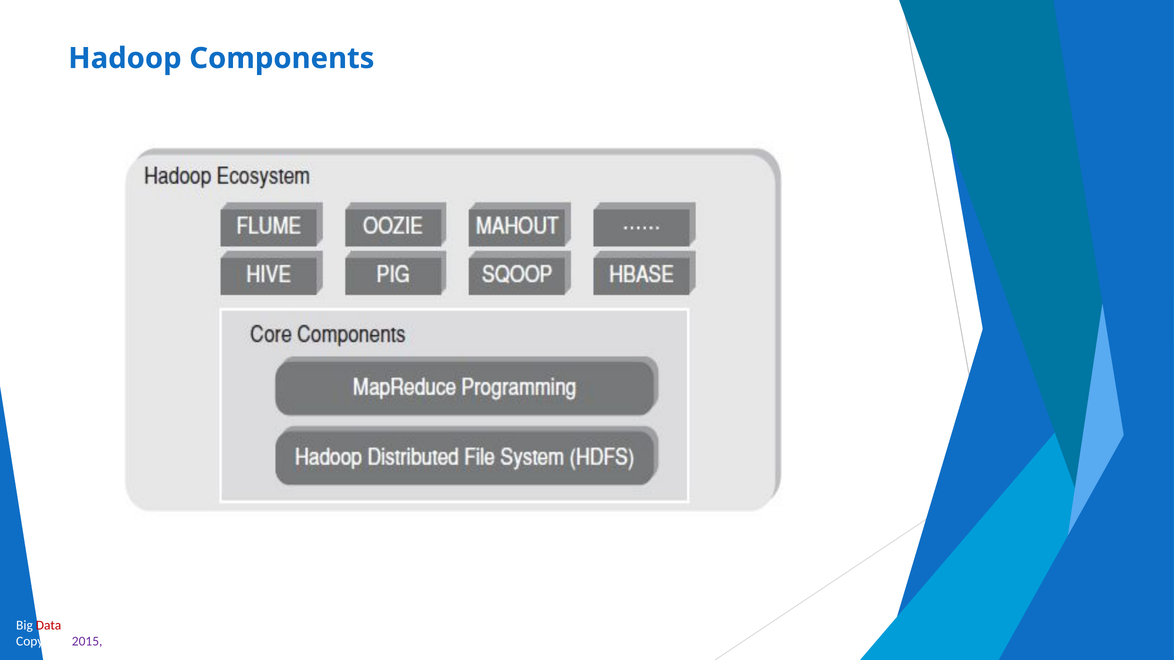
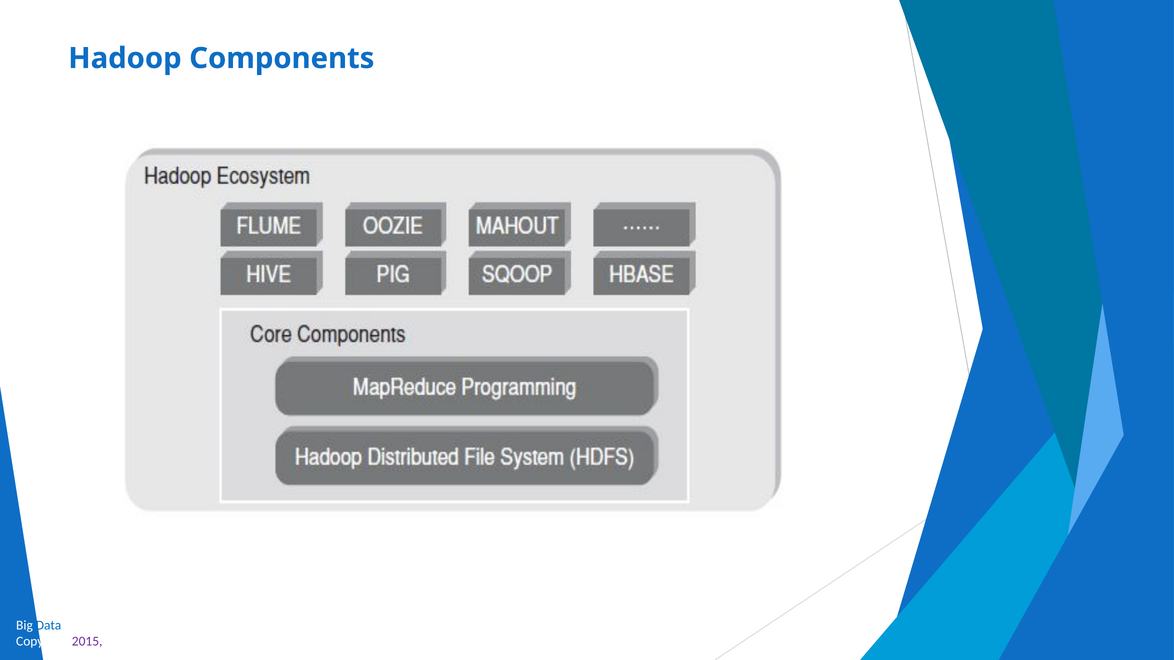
Data colour: red -> blue
